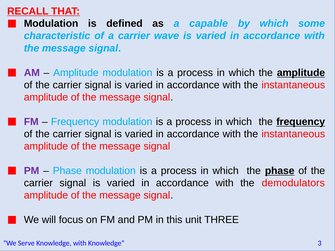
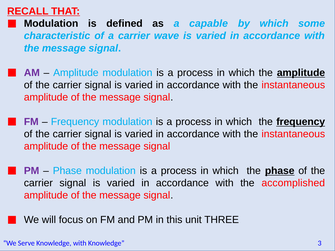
demodulators: demodulators -> accomplished
